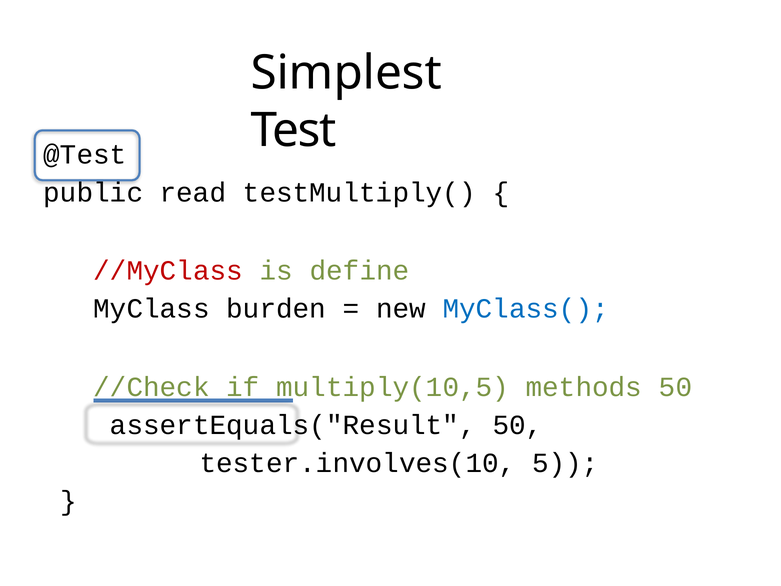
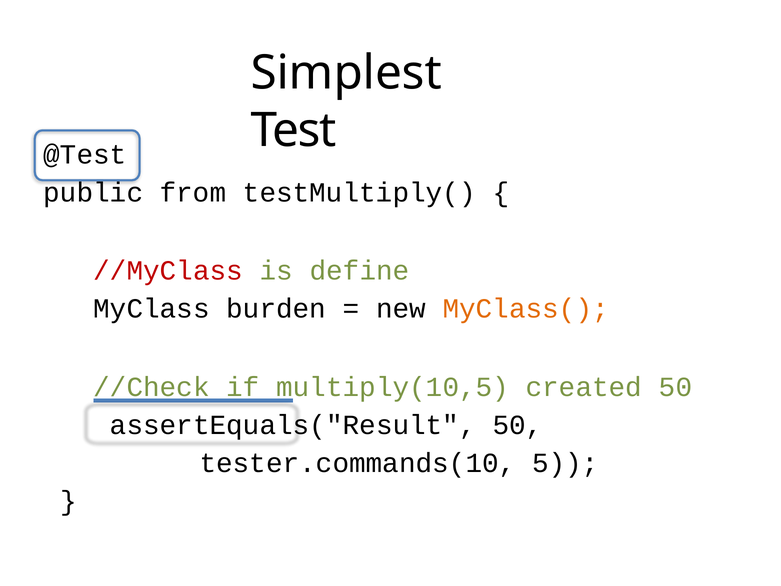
read: read -> from
MyClass( colour: blue -> orange
methods: methods -> created
tester.involves(10: tester.involves(10 -> tester.commands(10
